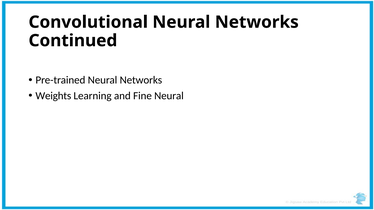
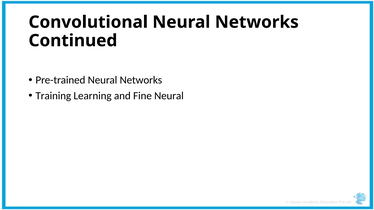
Weights: Weights -> Training
